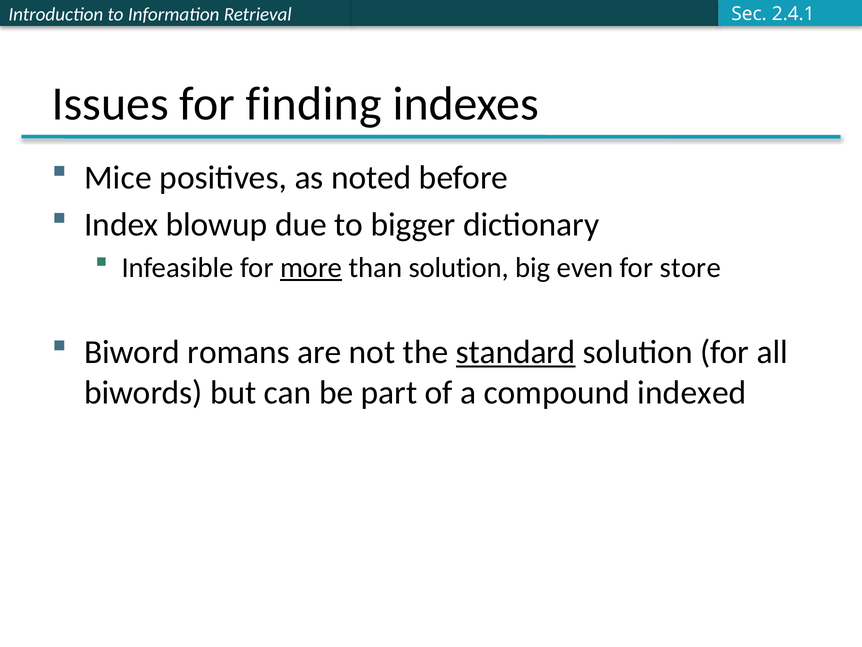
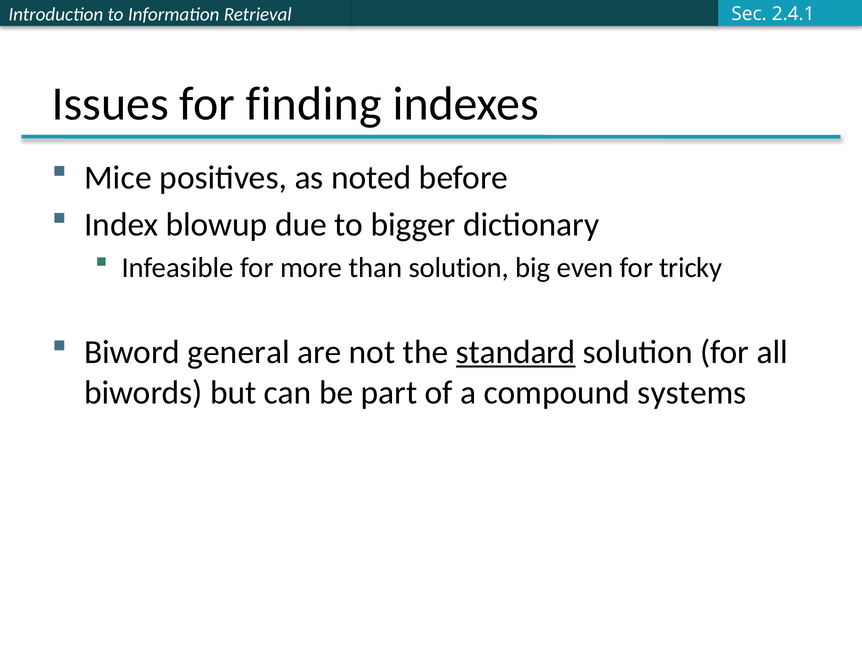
more underline: present -> none
store: store -> tricky
romans: romans -> general
indexed: indexed -> systems
